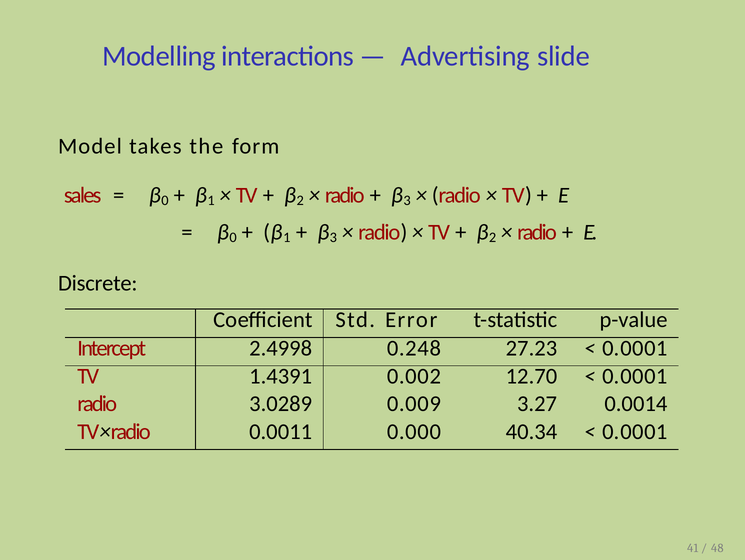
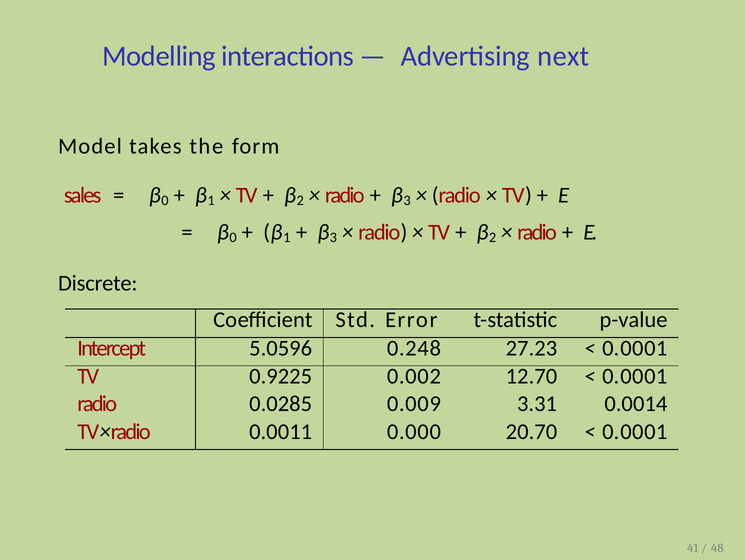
slide: slide -> next
2.4998: 2.4998 -> 5.0596
1.4391: 1.4391 -> 0.9225
3.0289: 3.0289 -> 0.0285
3.27: 3.27 -> 3.31
40.34: 40.34 -> 20.70
